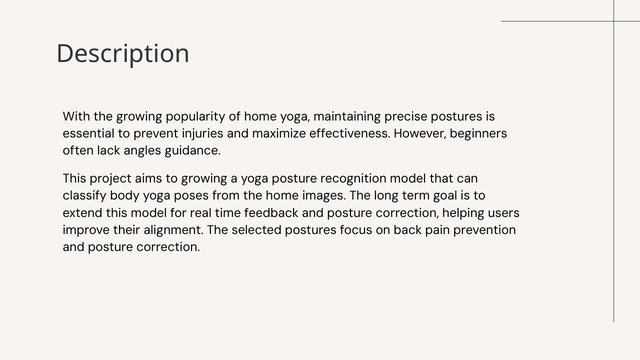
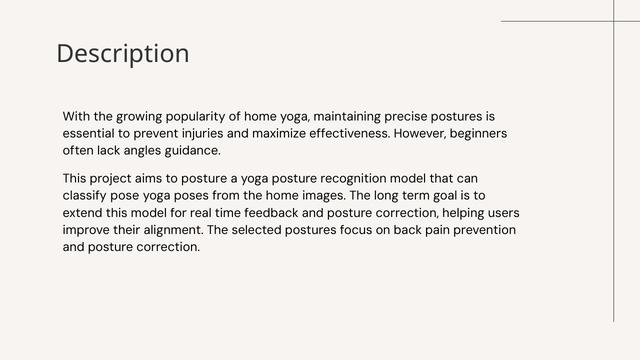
to growing: growing -> posture
body: body -> pose
